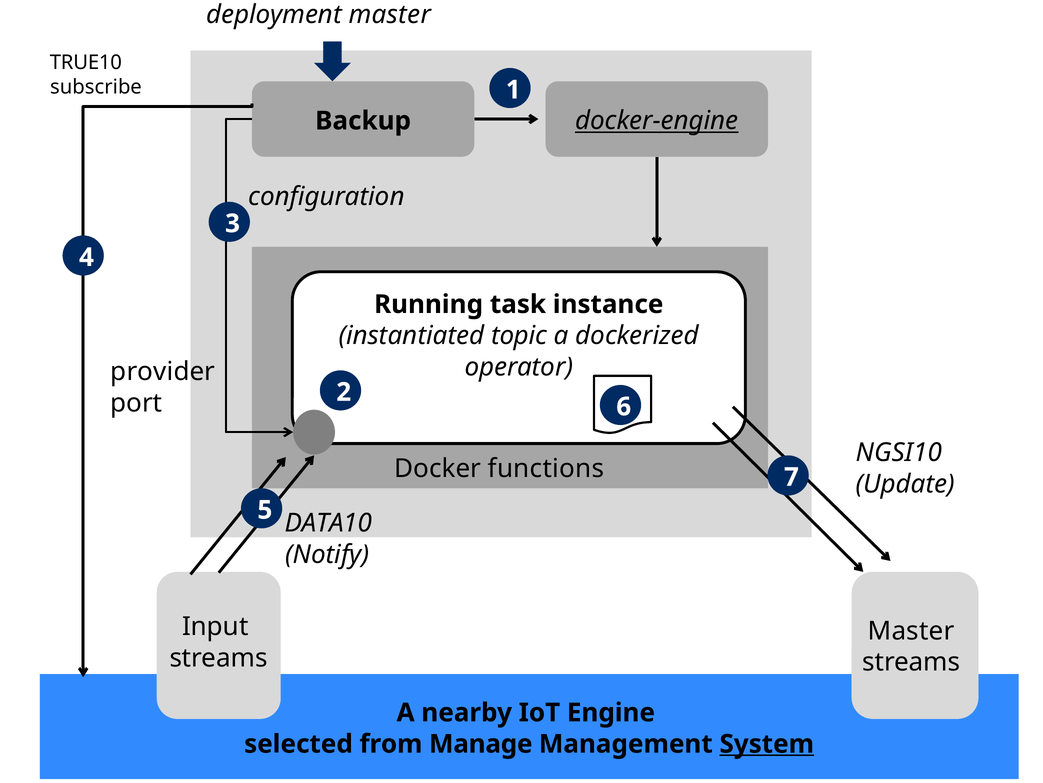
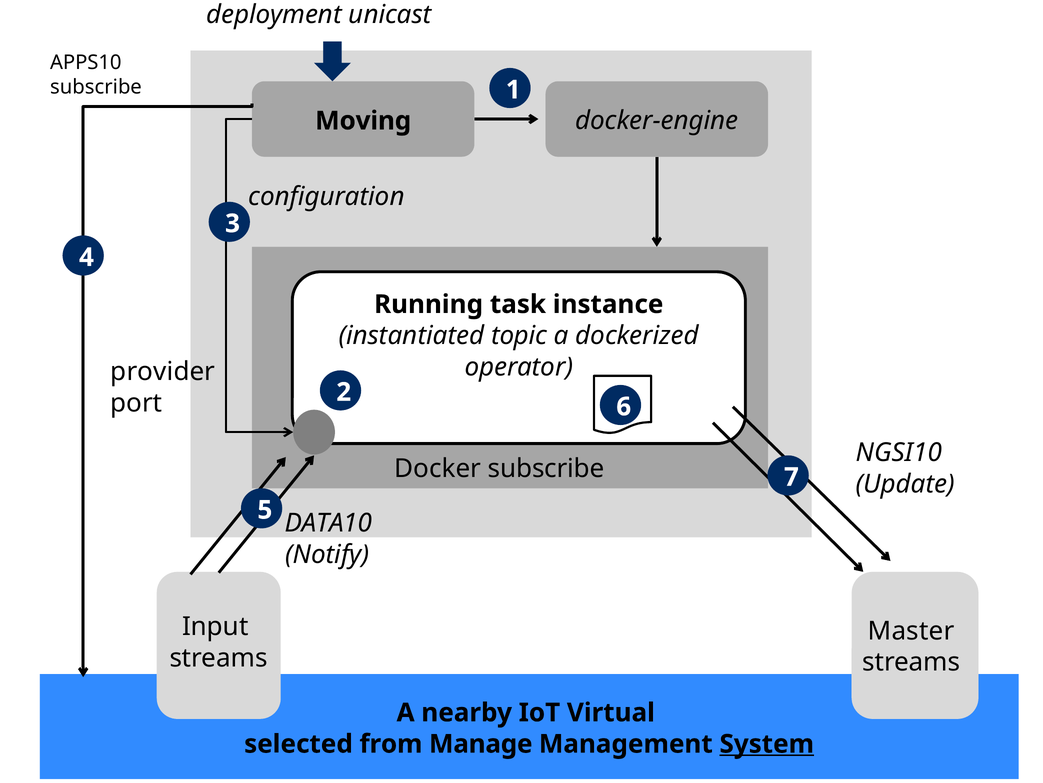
deployment master: master -> unicast
TRUE10: TRUE10 -> APPS10
docker-engine underline: present -> none
Backup: Backup -> Moving
Docker functions: functions -> subscribe
Engine: Engine -> Virtual
